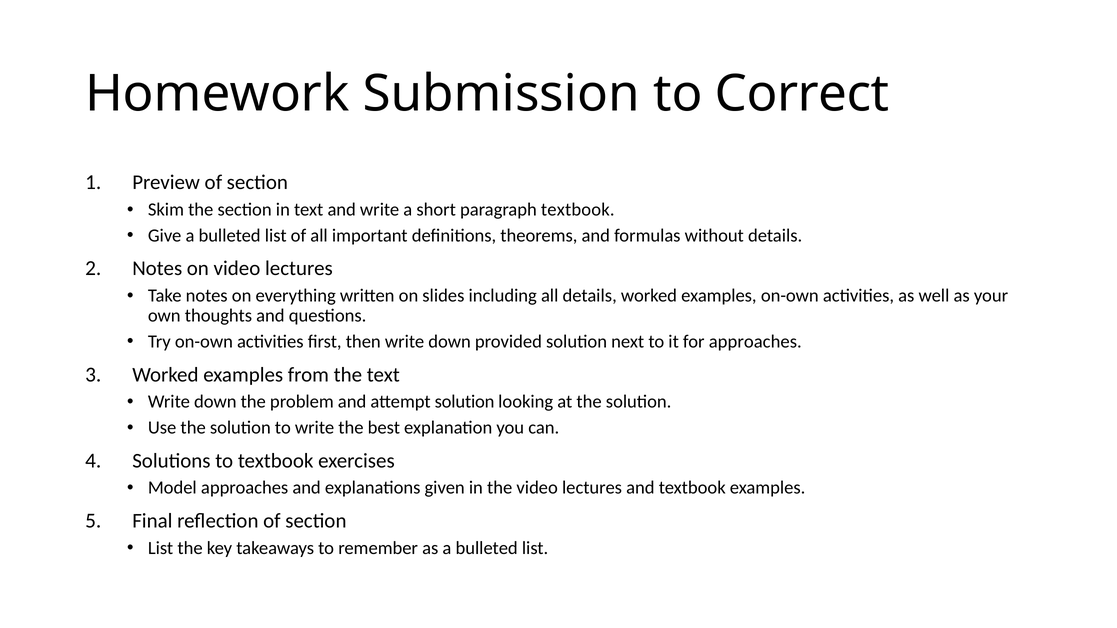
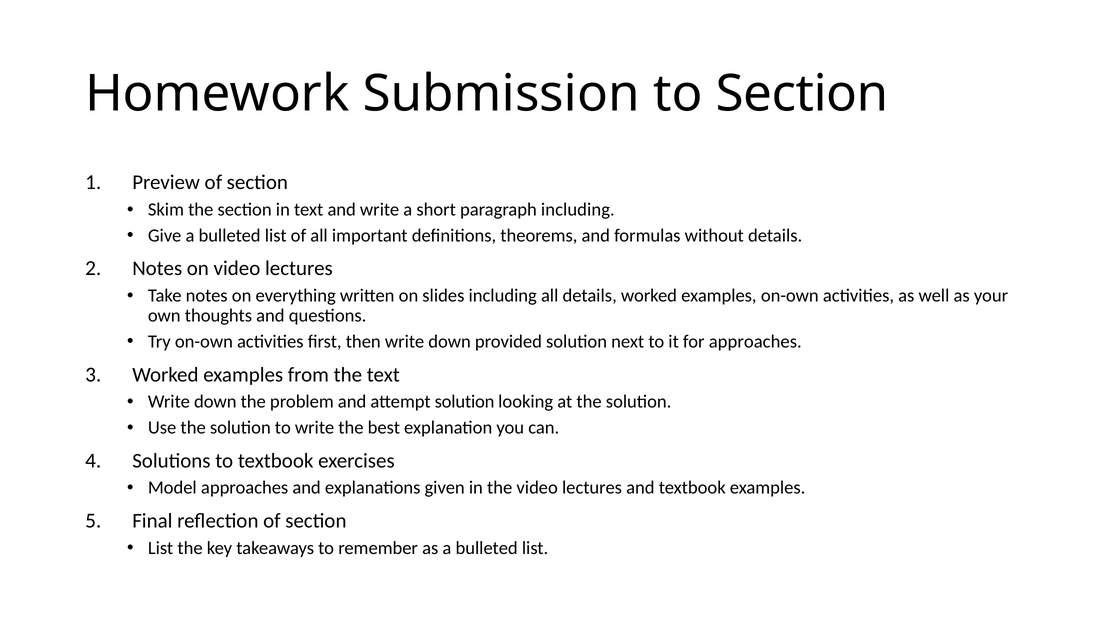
to Correct: Correct -> Section
paragraph textbook: textbook -> including
